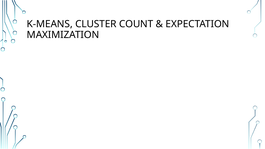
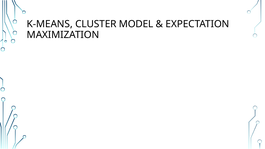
COUNT: COUNT -> MODEL
